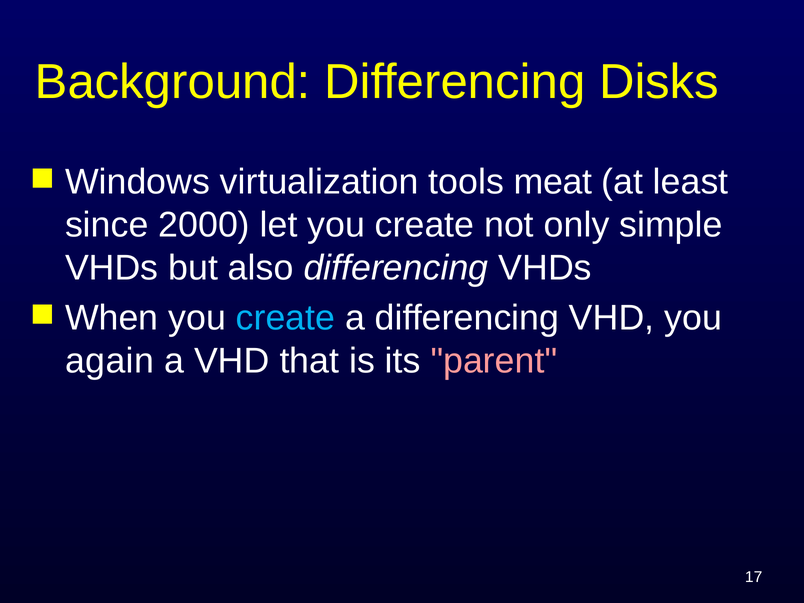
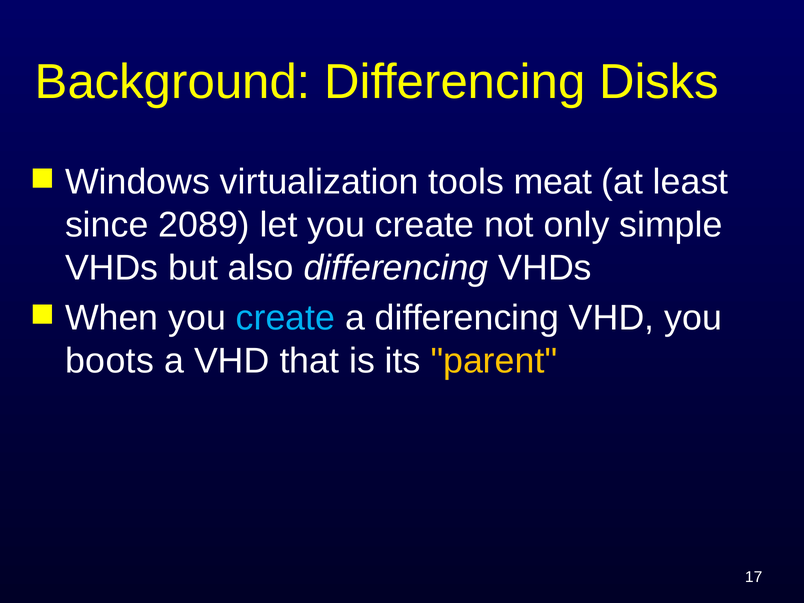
2000: 2000 -> 2089
again: again -> boots
parent colour: pink -> yellow
